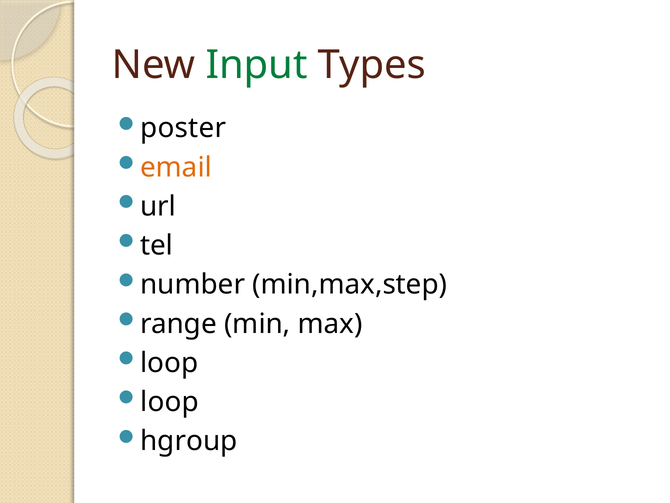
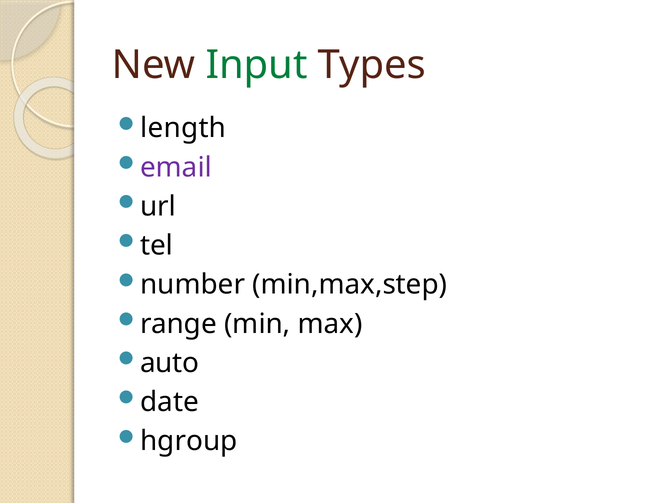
poster: poster -> length
email colour: orange -> purple
loop at (169, 363): loop -> auto
loop at (170, 402): loop -> date
